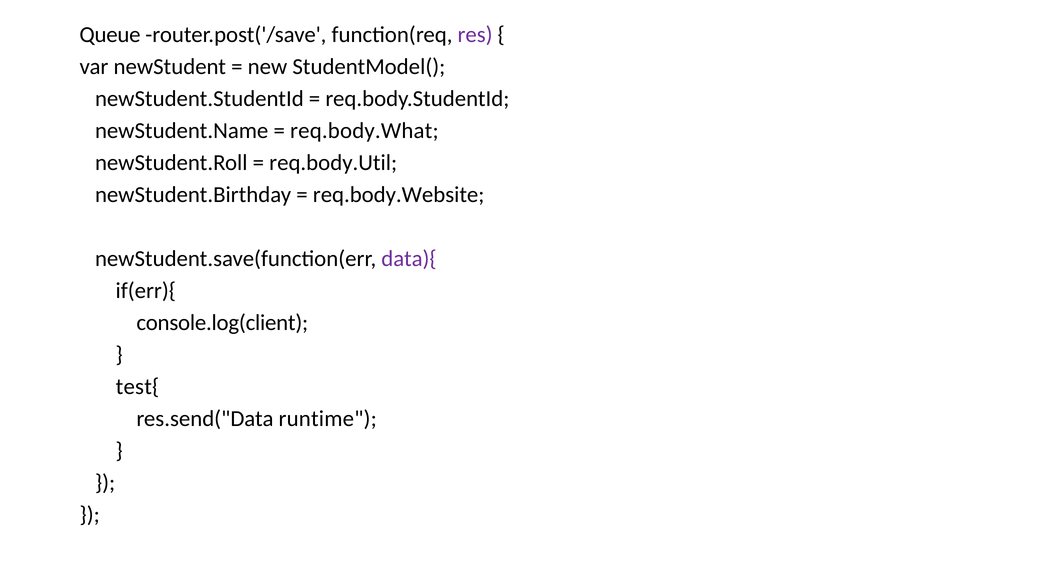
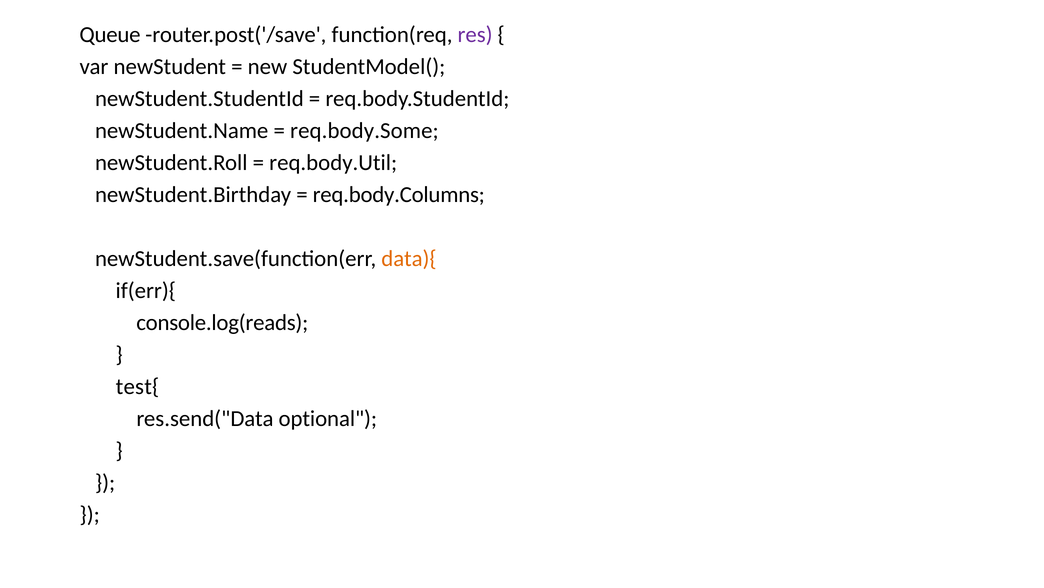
req.body.What: req.body.What -> req.body.Some
req.body.Website: req.body.Website -> req.body.Columns
data){ colour: purple -> orange
console.log(client: console.log(client -> console.log(reads
runtime: runtime -> optional
